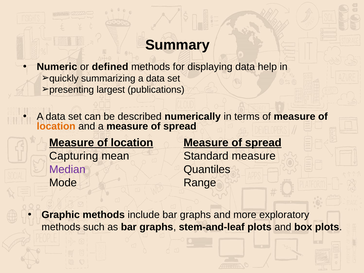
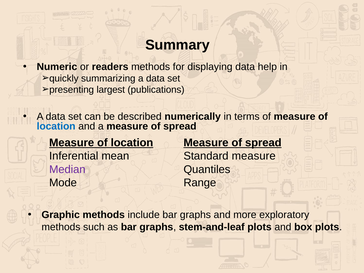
defined: defined -> readers
location at (56, 126) colour: orange -> blue
Capturing: Capturing -> Inferential
